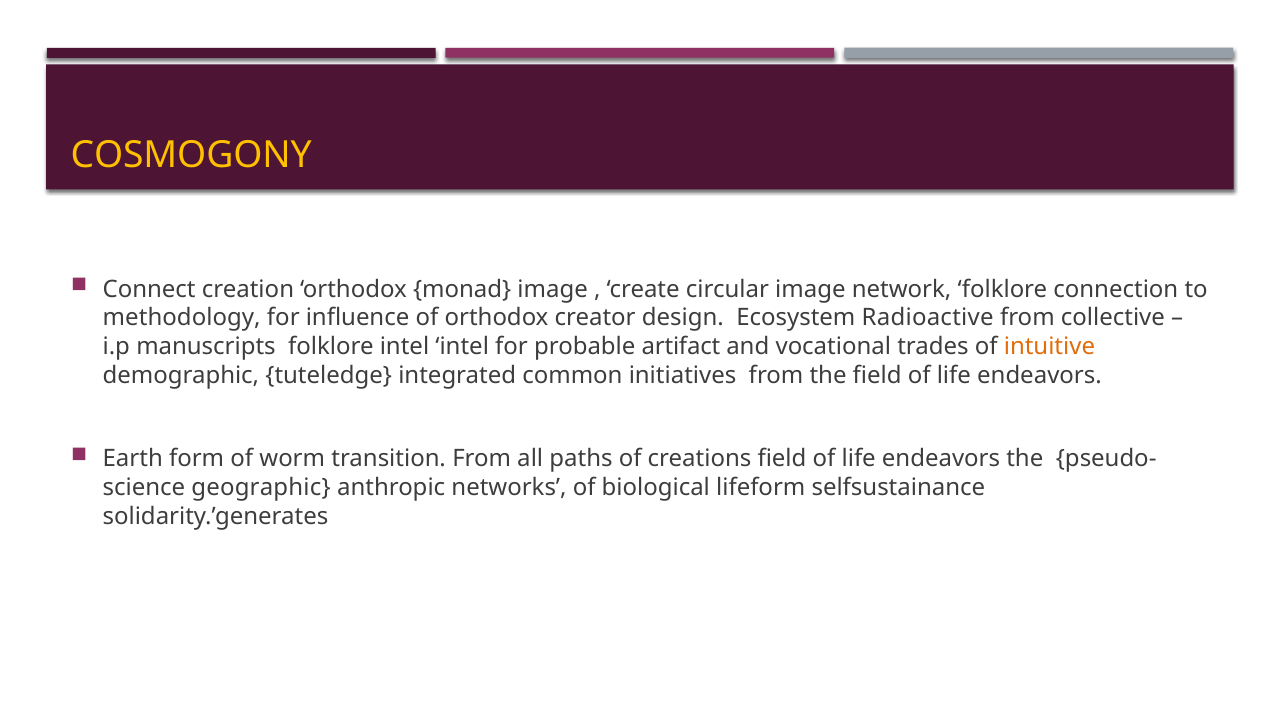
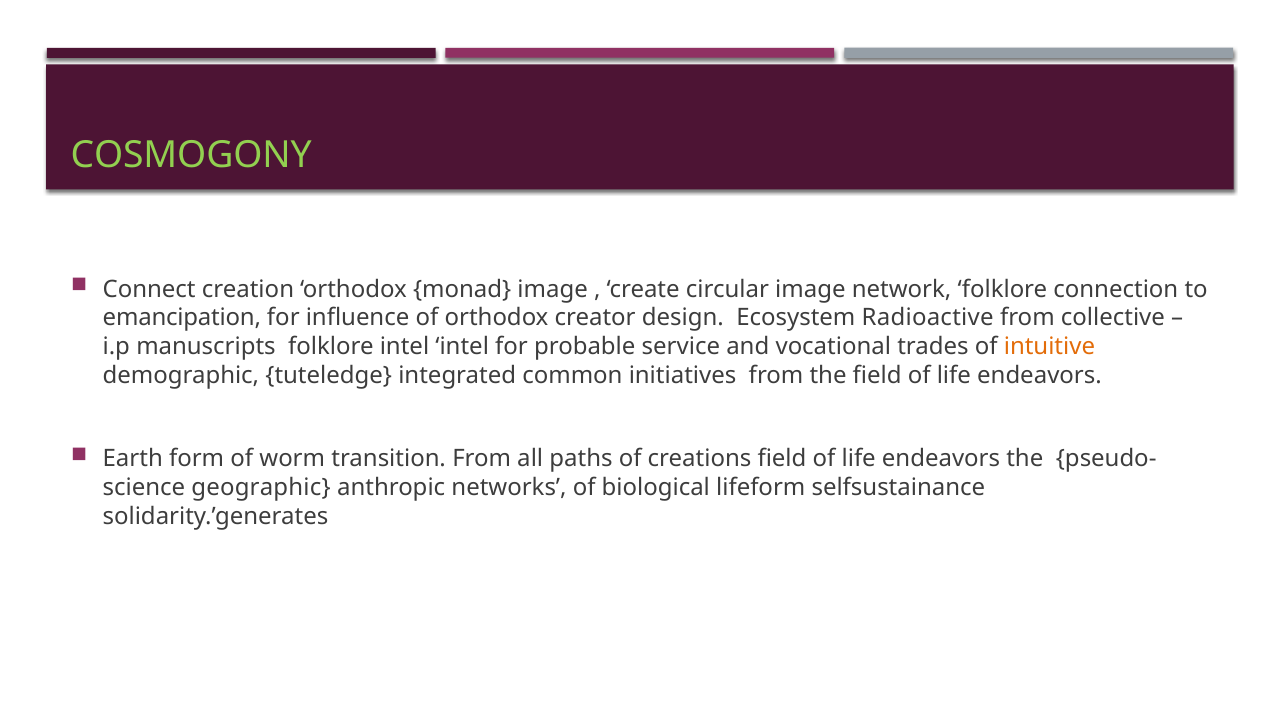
COSMOGONY colour: yellow -> light green
methodology: methodology -> emancipation
artifact: artifact -> service
